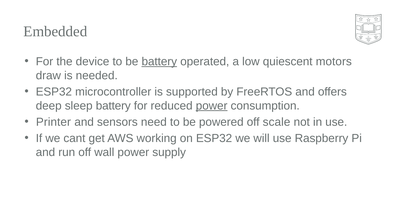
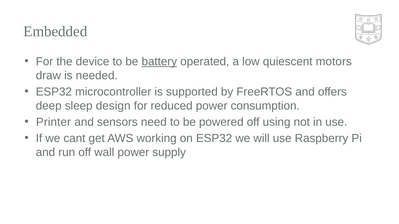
sleep battery: battery -> design
power at (212, 106) underline: present -> none
scale: scale -> using
